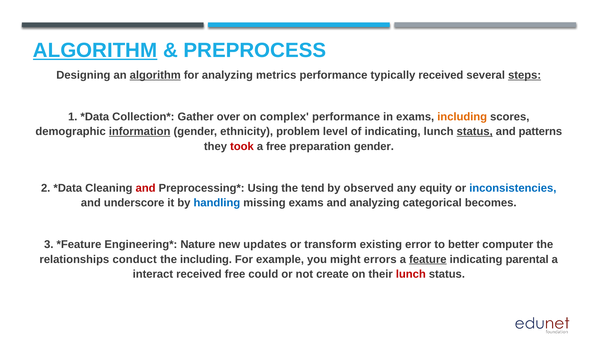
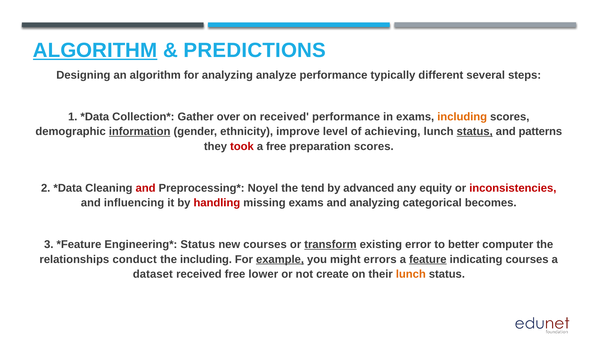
PREPROCESS: PREPROCESS -> PREDICTIONS
algorithm at (155, 75) underline: present -> none
metrics: metrics -> analyze
typically received: received -> different
steps underline: present -> none
on complex: complex -> received
problem: problem -> improve
of indicating: indicating -> achieving
preparation gender: gender -> scores
Using: Using -> Noyel
observed: observed -> advanced
inconsistencies colour: blue -> red
underscore: underscore -> influencing
handling colour: blue -> red
Nature at (198, 244): Nature -> Status
new updates: updates -> courses
transform underline: none -> present
example underline: none -> present
indicating parental: parental -> courses
interact: interact -> dataset
could: could -> lower
lunch at (411, 274) colour: red -> orange
